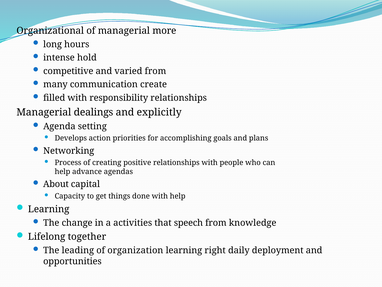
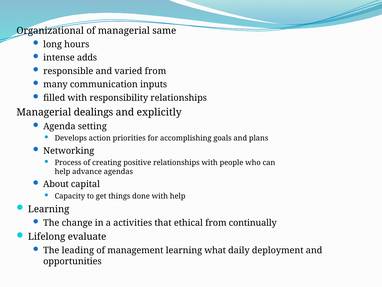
more: more -> same
hold: hold -> adds
competitive: competitive -> responsible
create: create -> inputs
speech: speech -> ethical
knowledge: knowledge -> continually
together: together -> evaluate
organization: organization -> management
right: right -> what
